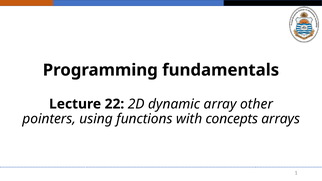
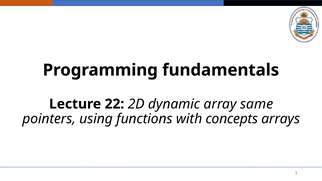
other: other -> same
